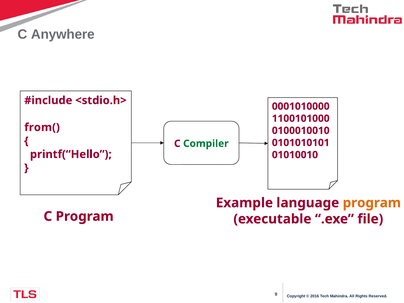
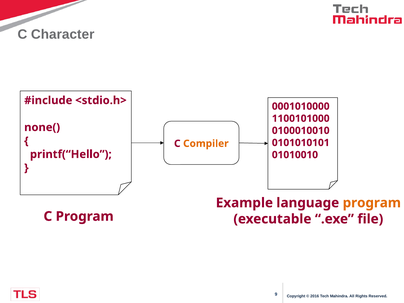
Anywhere: Anywhere -> Character
from(: from( -> none(
Compiler colour: green -> orange
